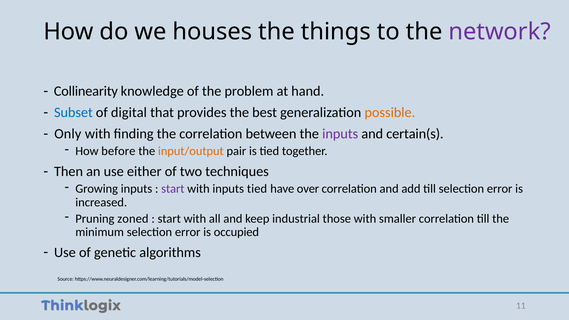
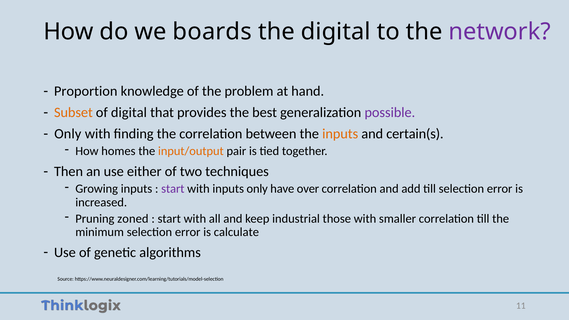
houses: houses -> boards
the things: things -> digital
Collinearity: Collinearity -> Proportion
Subset colour: blue -> orange
possible colour: orange -> purple
inputs at (340, 134) colour: purple -> orange
before: before -> homes
inputs tied: tied -> only
occupied: occupied -> calculate
